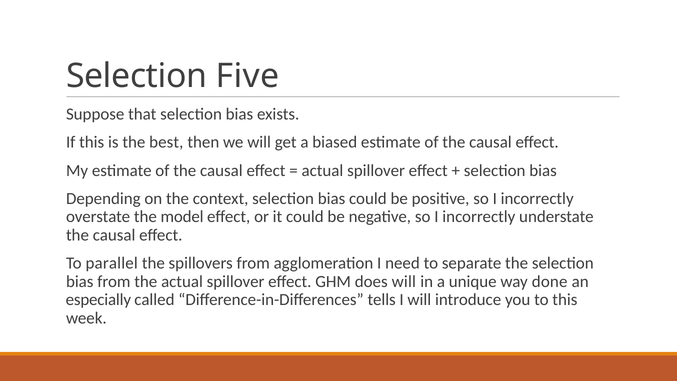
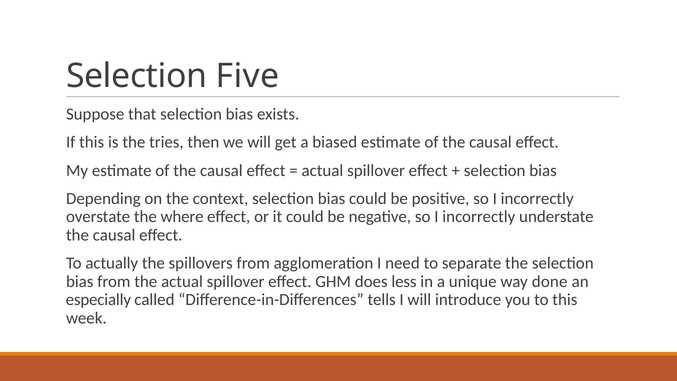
best: best -> tries
model: model -> where
parallel: parallel -> actually
does will: will -> less
